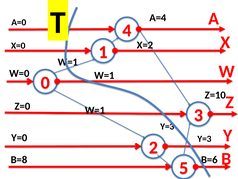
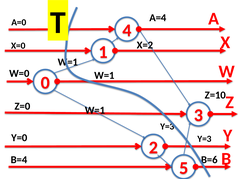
B=8: B=8 -> B=4
